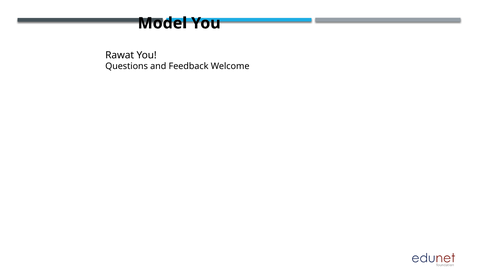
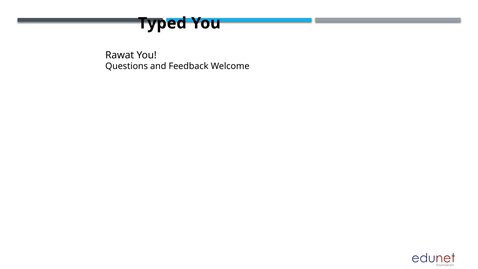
Model: Model -> Typed
